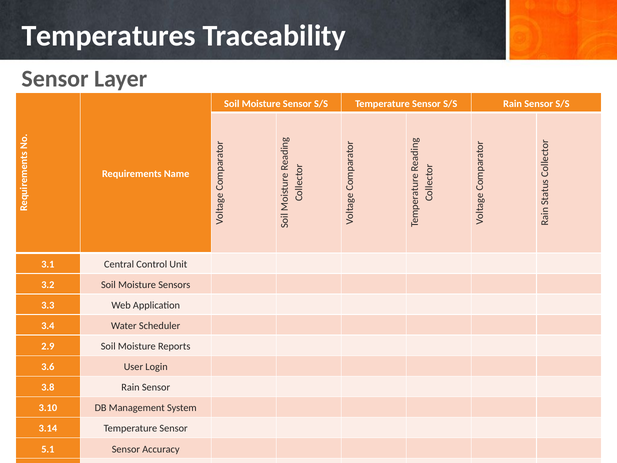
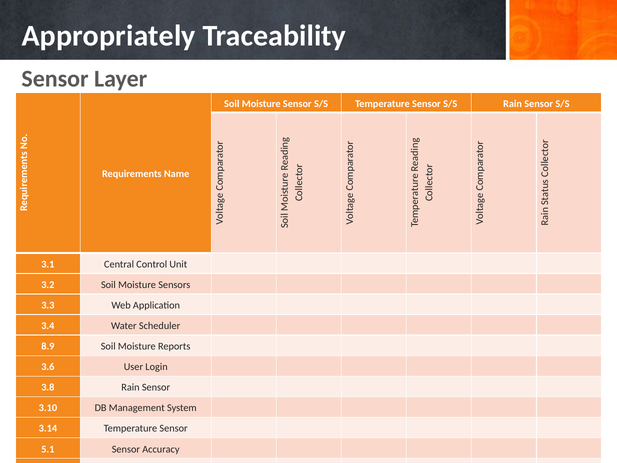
Temperatures: Temperatures -> Appropriately
2.9: 2.9 -> 8.9
